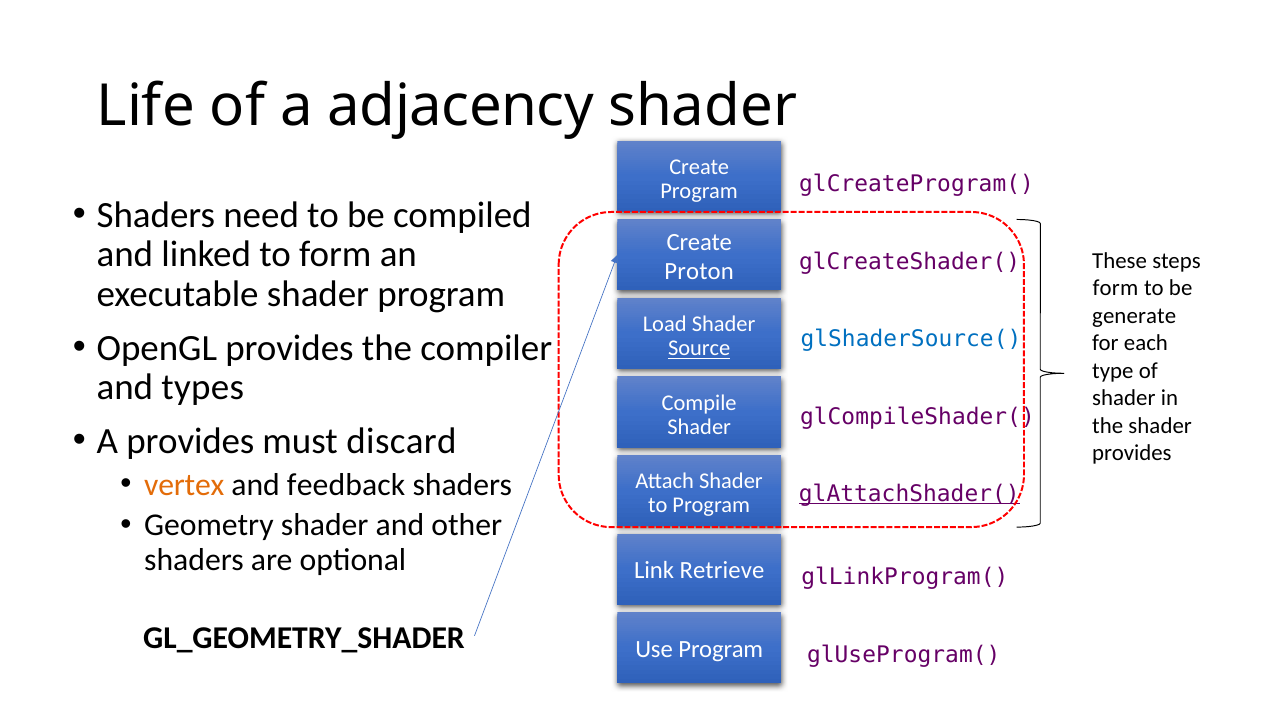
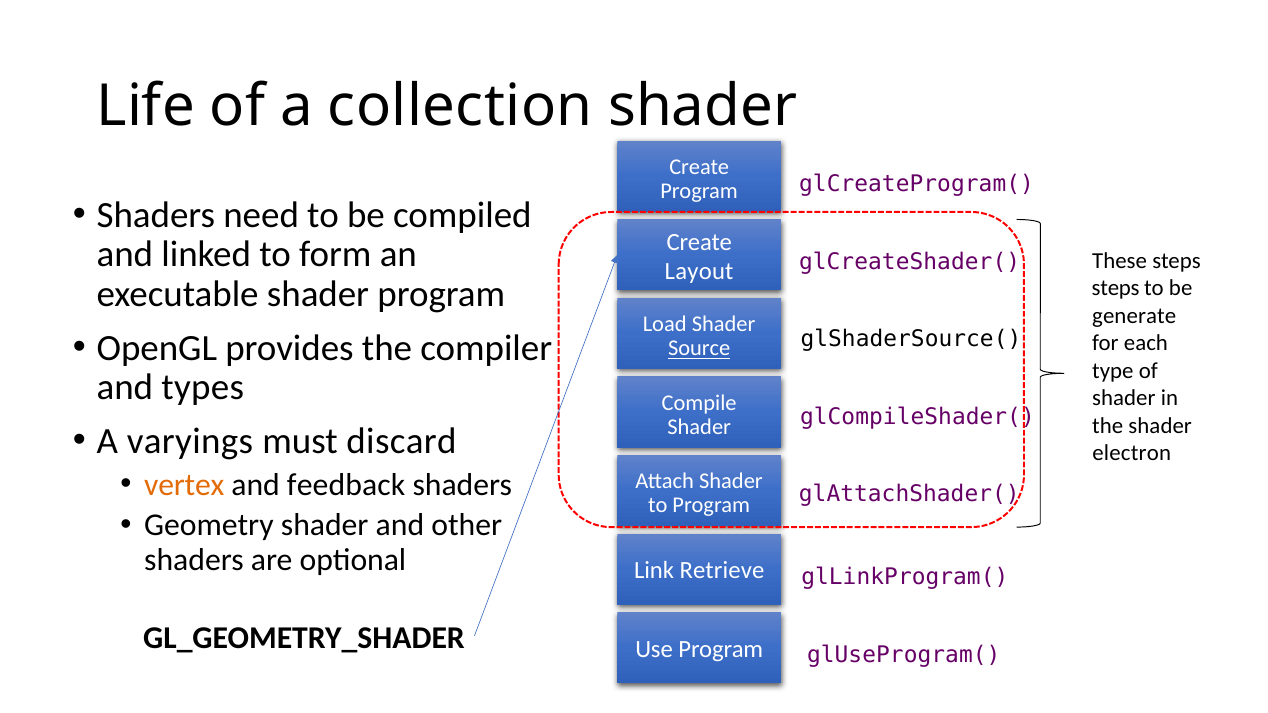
adjacency: adjacency -> collection
Proton: Proton -> Layout
form at (1115, 288): form -> steps
glShaderSource( colour: blue -> black
A provides: provides -> varyings
provides at (1132, 453): provides -> electron
glAttachShader( underline: present -> none
